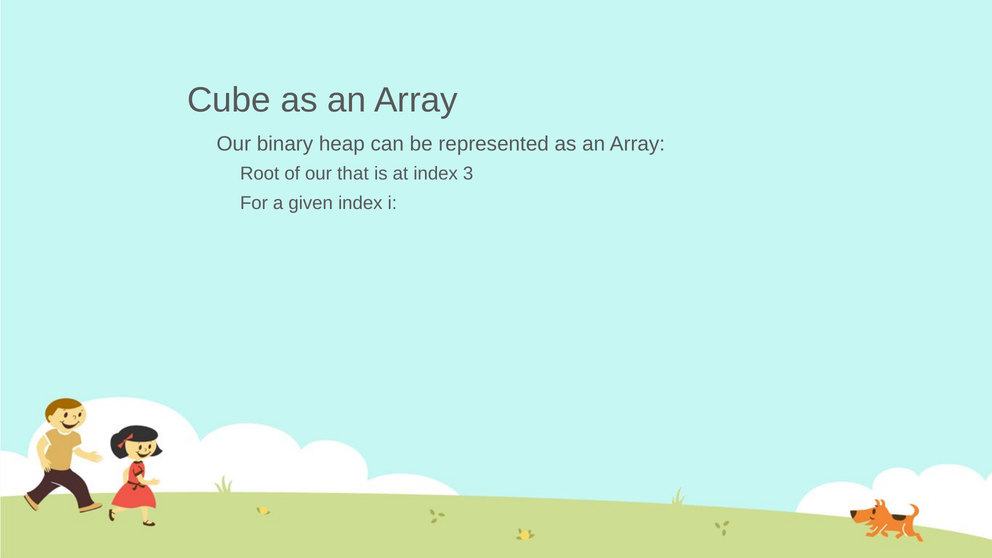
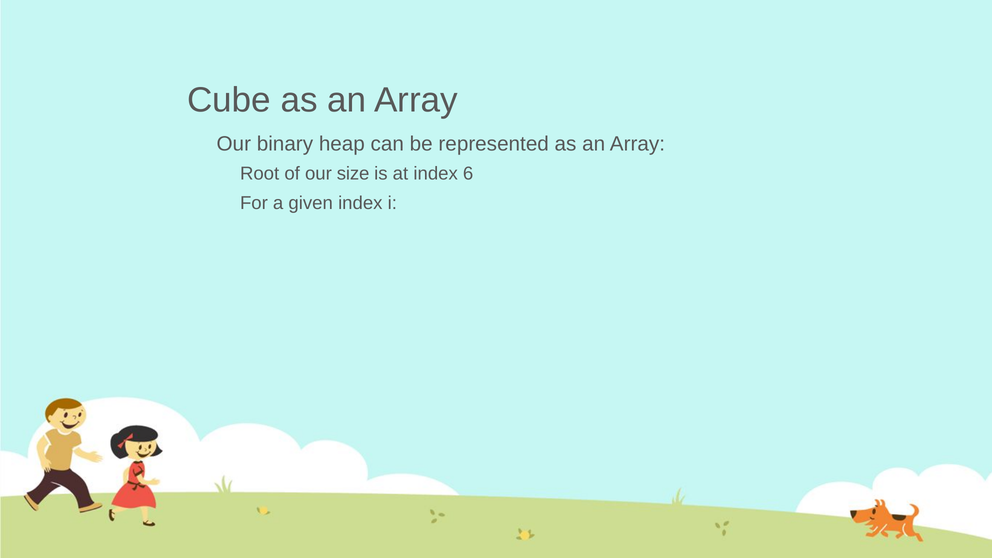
that: that -> size
3: 3 -> 6
